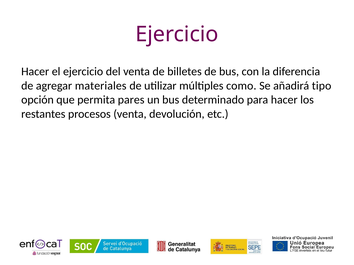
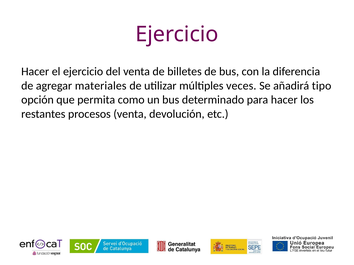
como: como -> veces
pares: pares -> como
